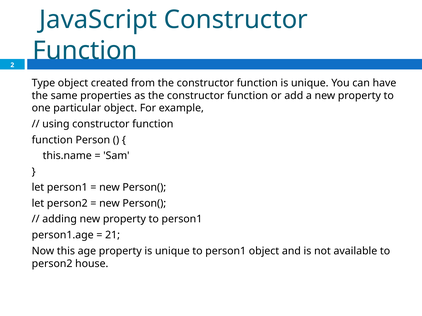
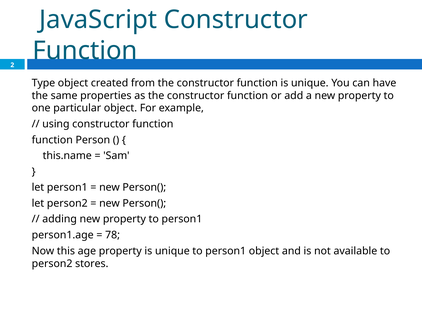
21: 21 -> 78
house: house -> stores
